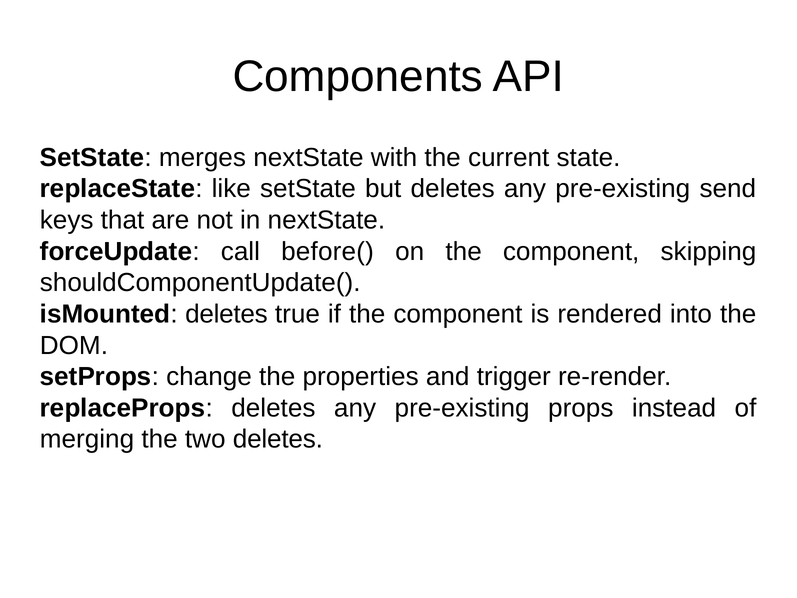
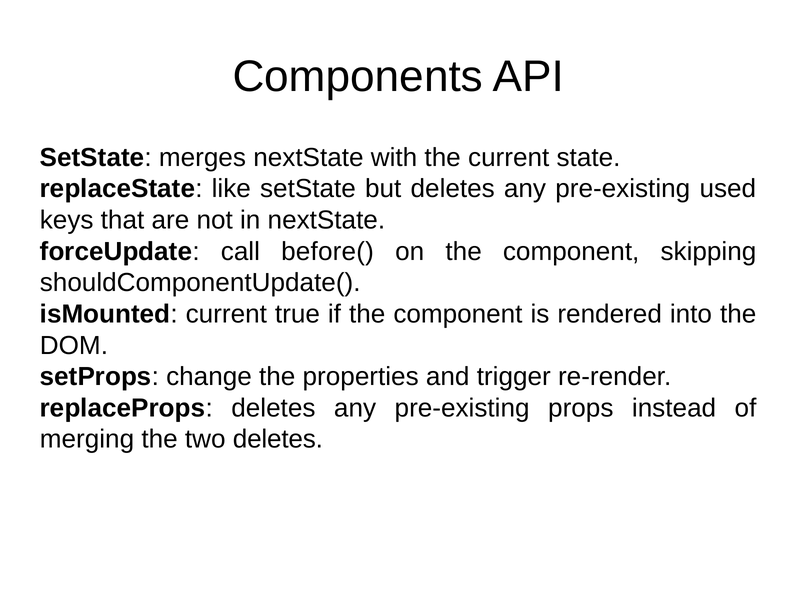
send: send -> used
isMounted deletes: deletes -> current
